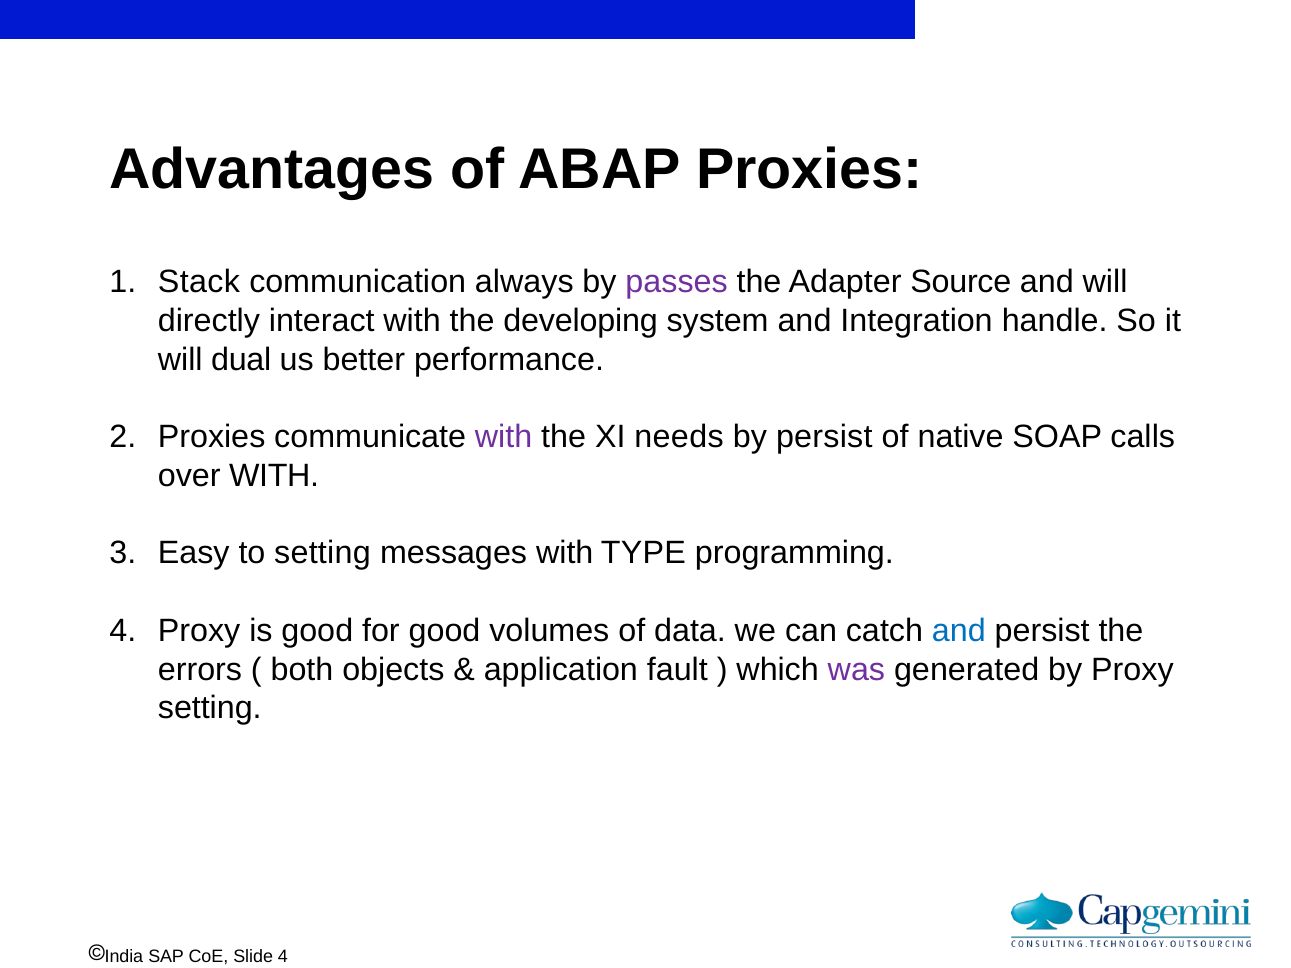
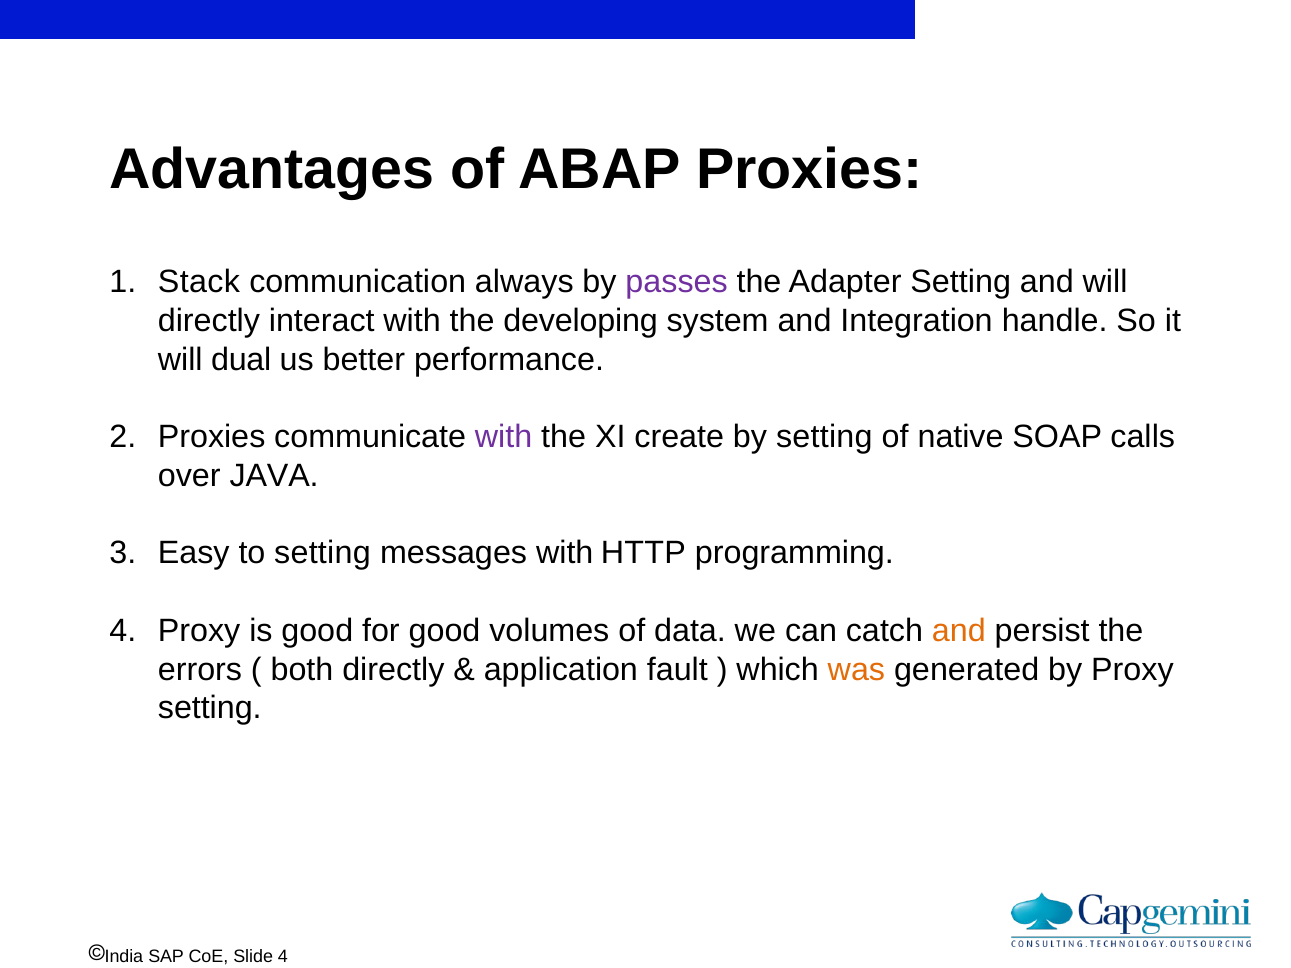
Adapter Source: Source -> Setting
needs: needs -> create
by persist: persist -> setting
over WITH: WITH -> JAVA
TYPE: TYPE -> HTTP
and at (959, 631) colour: blue -> orange
both objects: objects -> directly
was colour: purple -> orange
